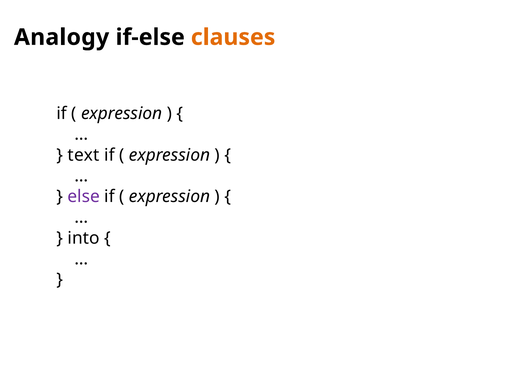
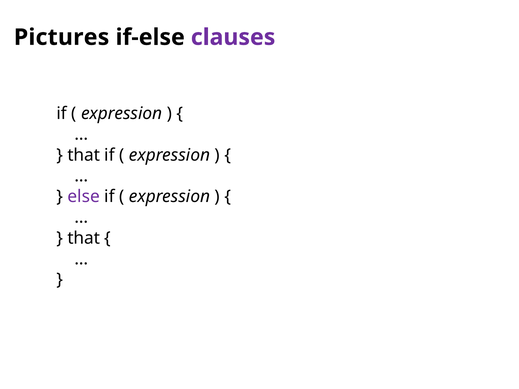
Analogy: Analogy -> Pictures
clauses colour: orange -> purple
text at (84, 155): text -> that
into at (84, 238): into -> that
